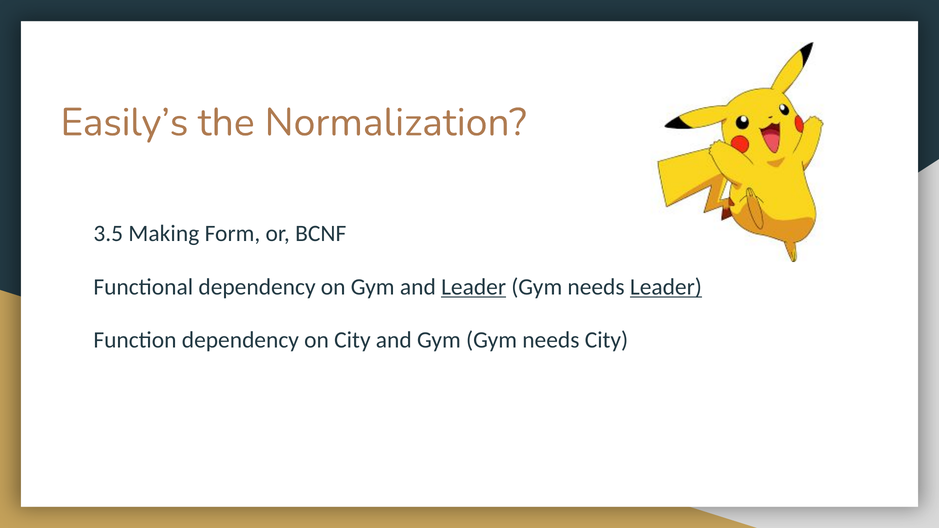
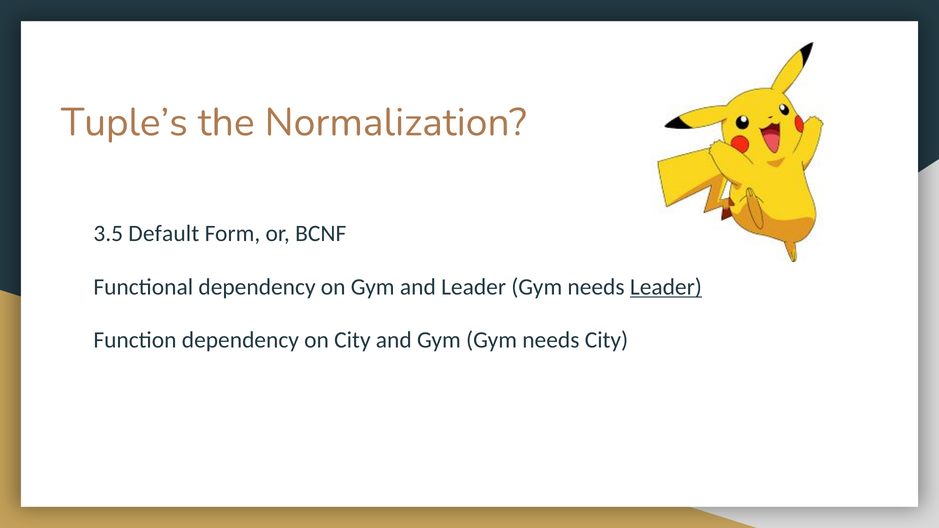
Easily’s: Easily’s -> Tuple’s
Making: Making -> Default
Leader at (474, 287) underline: present -> none
